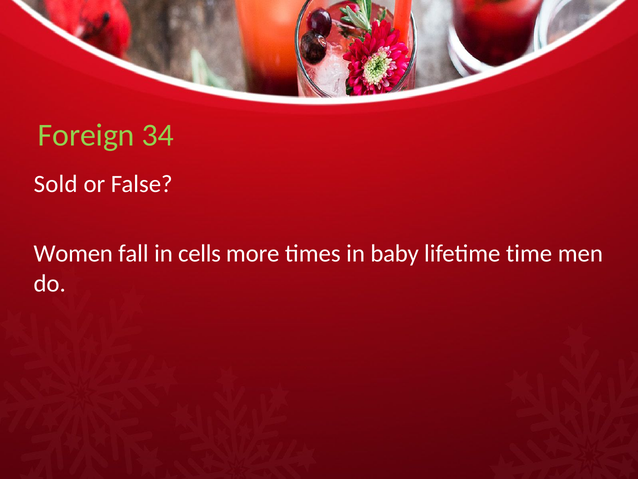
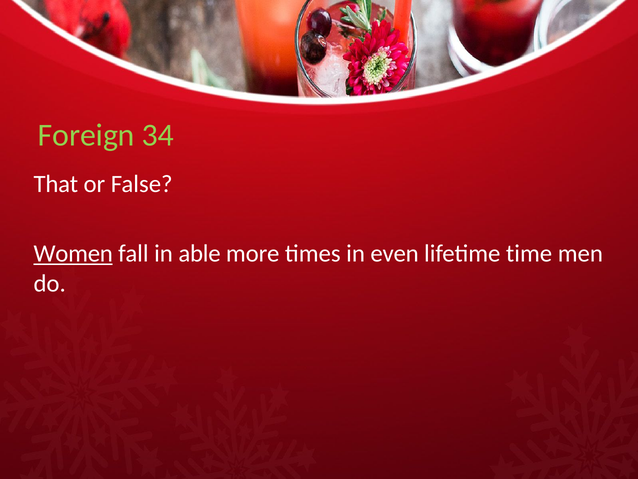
Sold: Sold -> That
Women underline: none -> present
cells: cells -> able
baby: baby -> even
